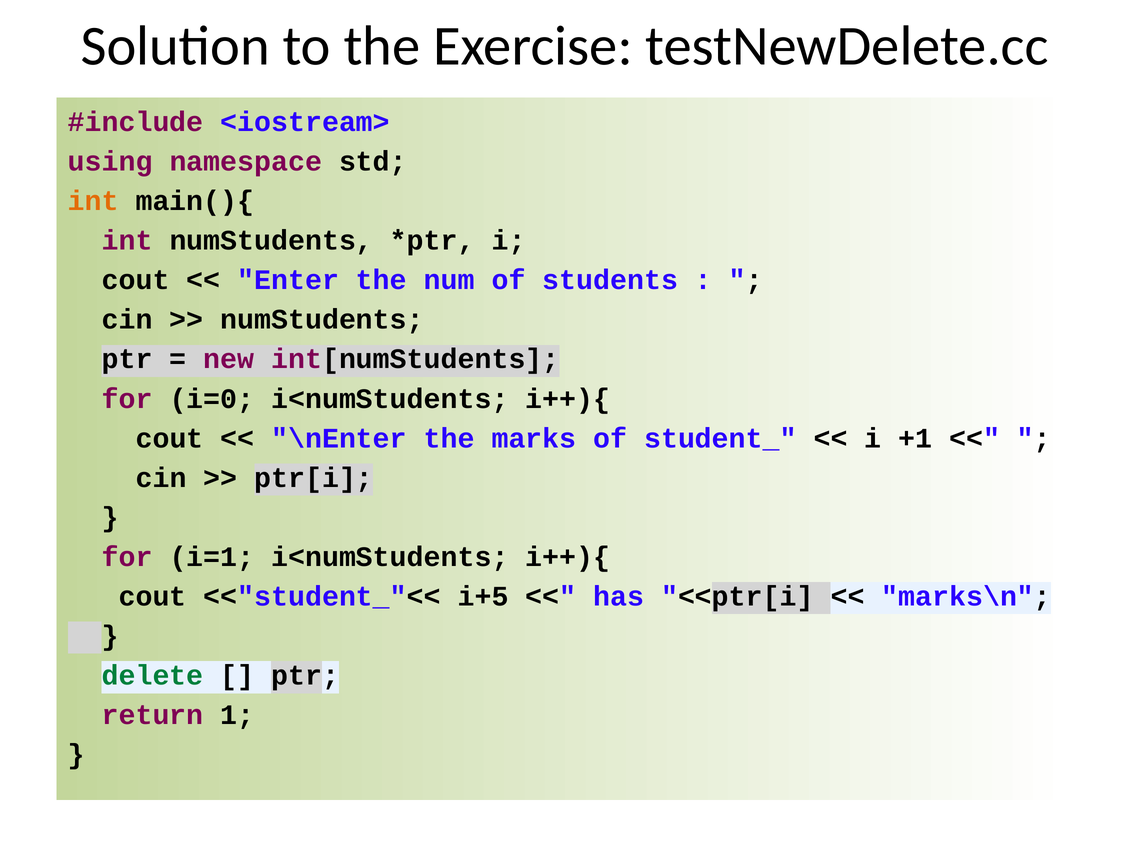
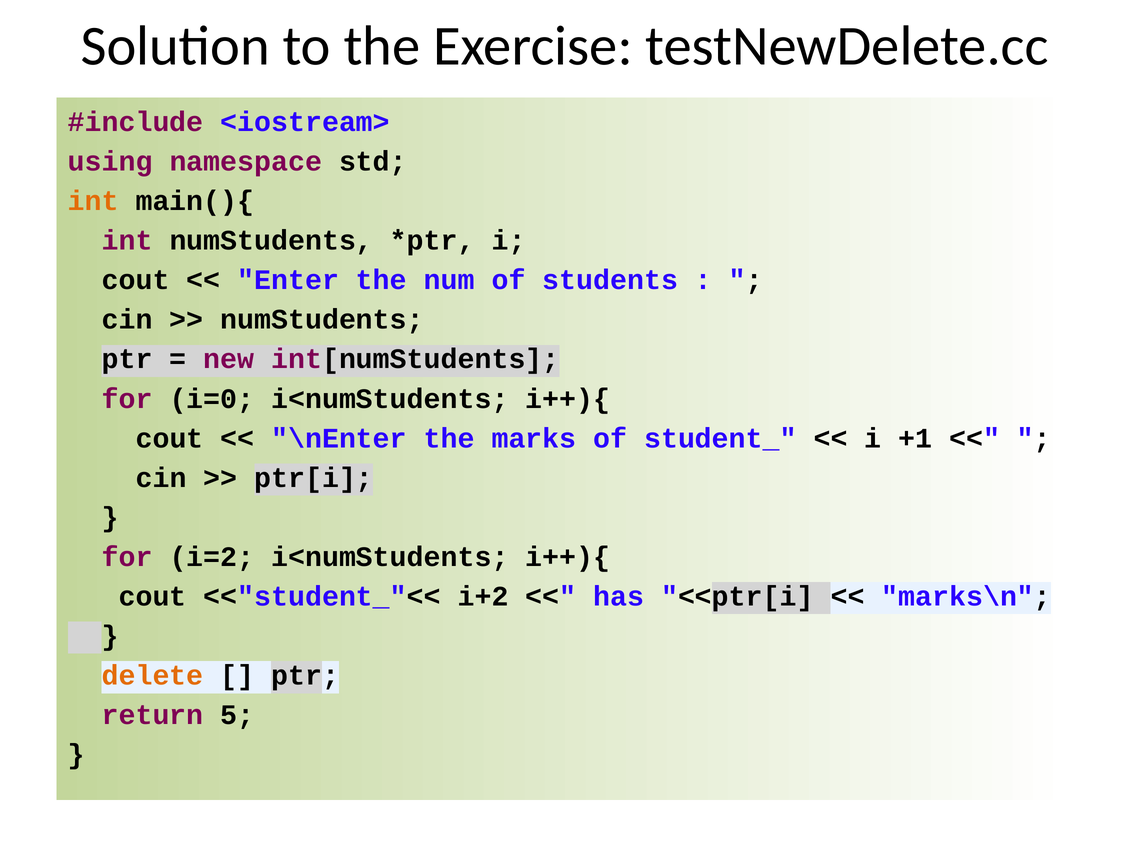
i=1: i=1 -> i=2
i+5: i+5 -> i+2
delete colour: green -> orange
1: 1 -> 5
